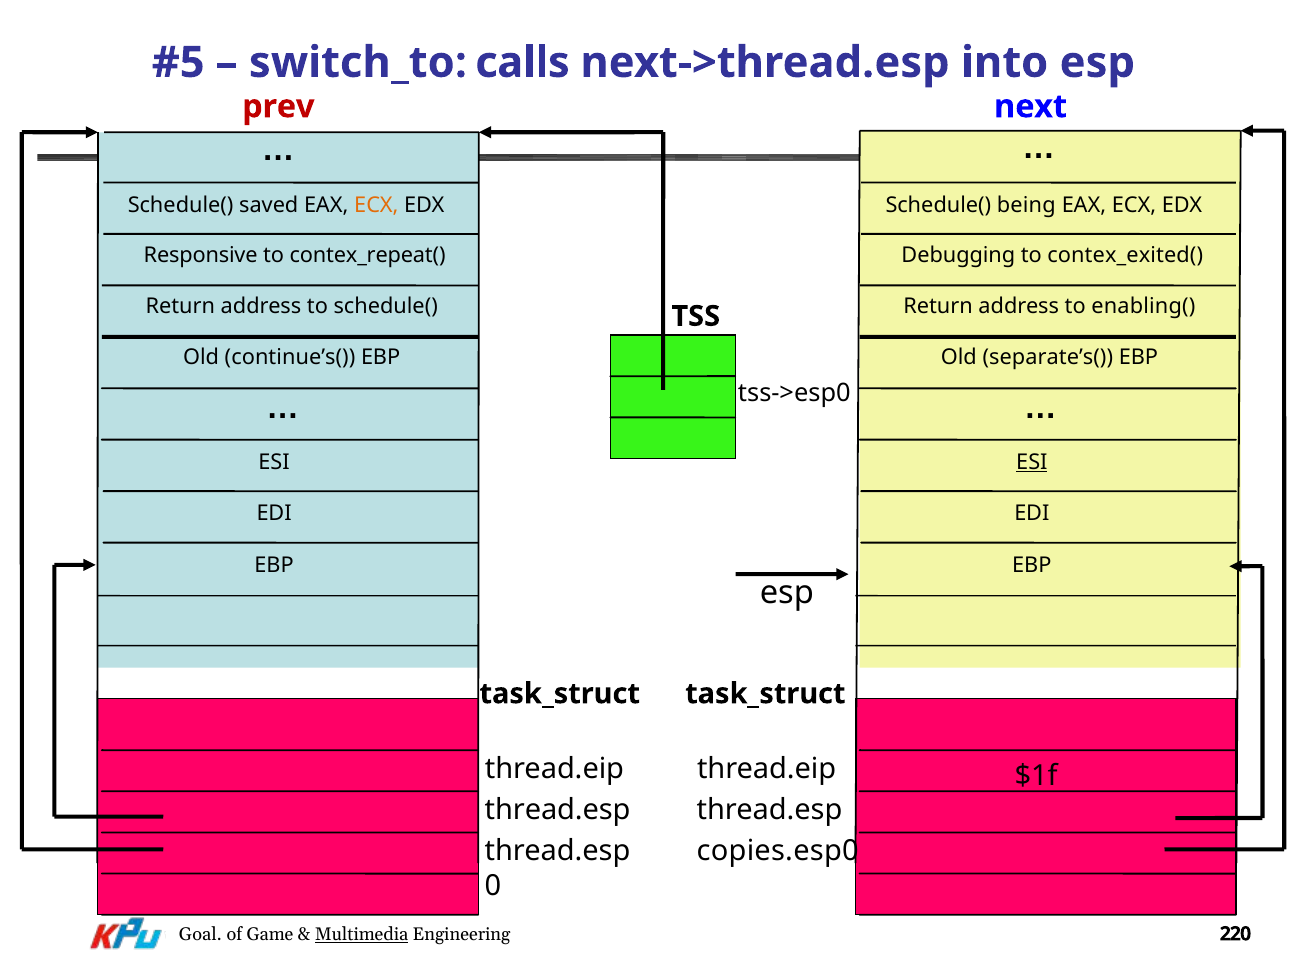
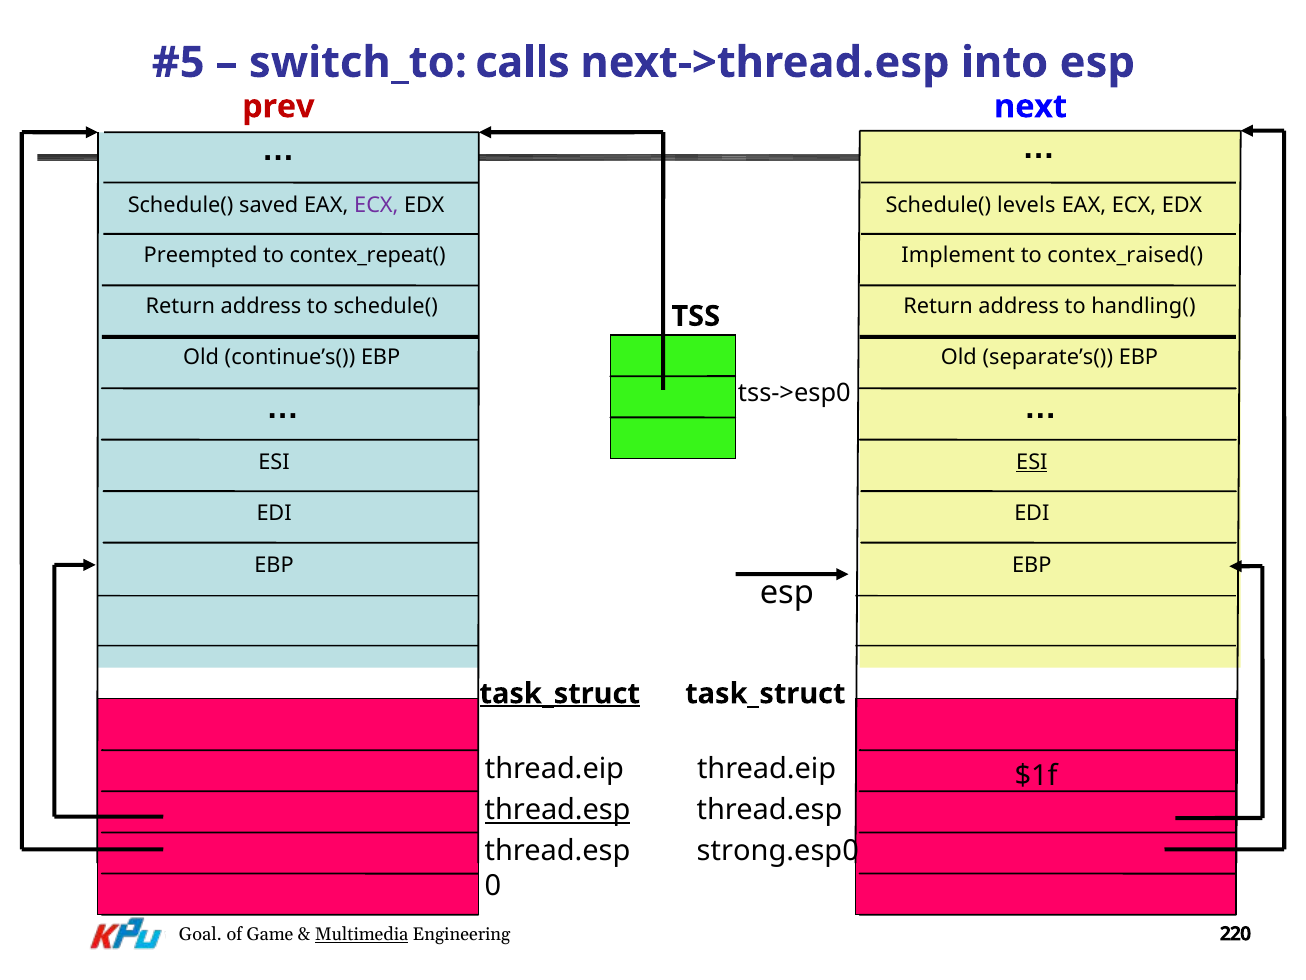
ECX at (376, 205) colour: orange -> purple
being: being -> levels
Responsive: Responsive -> Preempted
Debugging: Debugging -> Implement
contex_exited(: contex_exited( -> contex_raised(
enabling(: enabling( -> handling(
task_struct at (560, 693) underline: none -> present
thread.esp at (558, 810) underline: none -> present
copies.esp0: copies.esp0 -> strong.esp0
